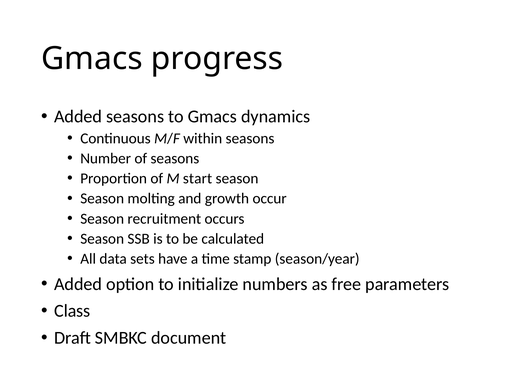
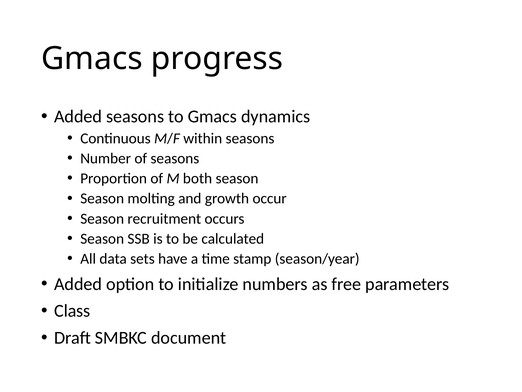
start: start -> both
